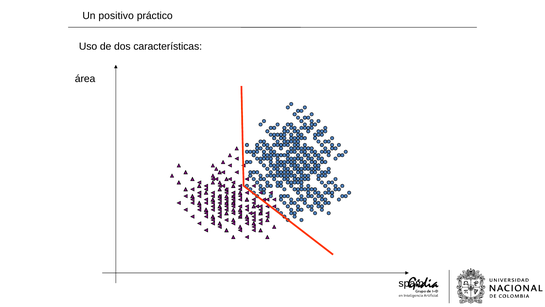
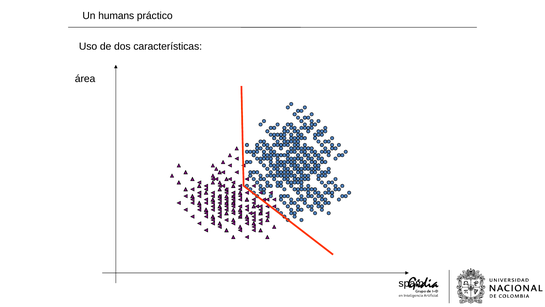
positivo: positivo -> humans
